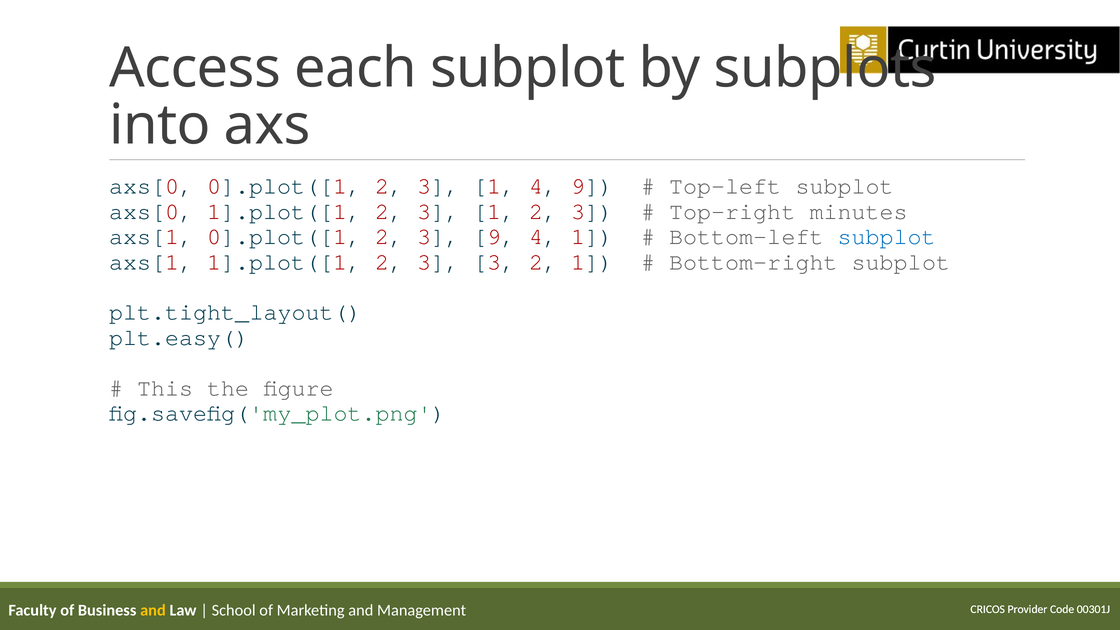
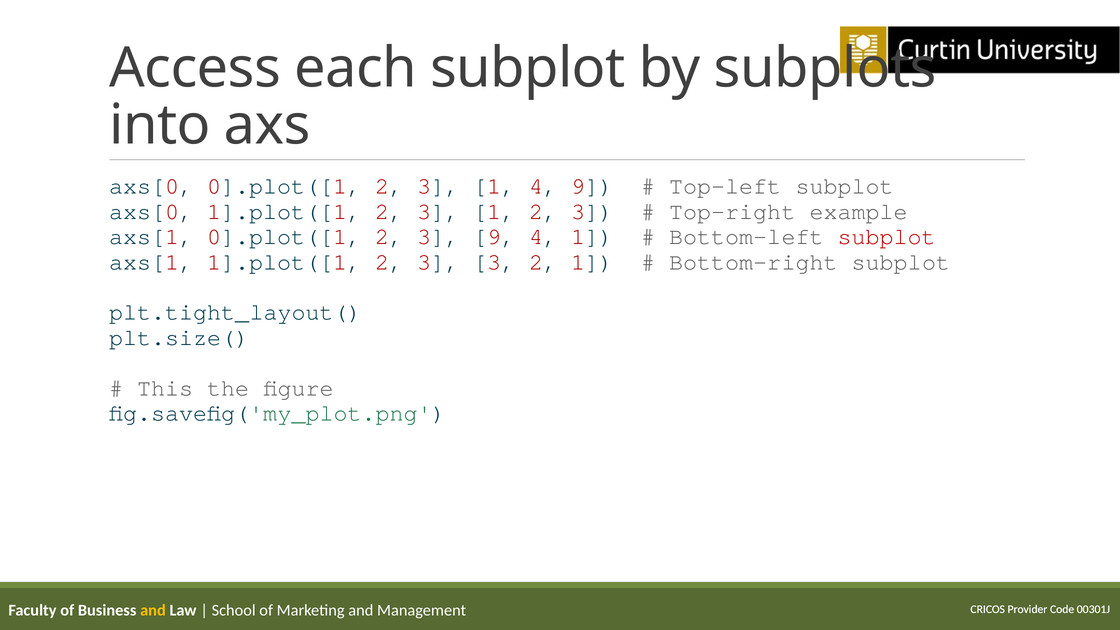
minutes: minutes -> example
subplot at (887, 237) colour: blue -> red
plt.easy(: plt.easy( -> plt.size(
